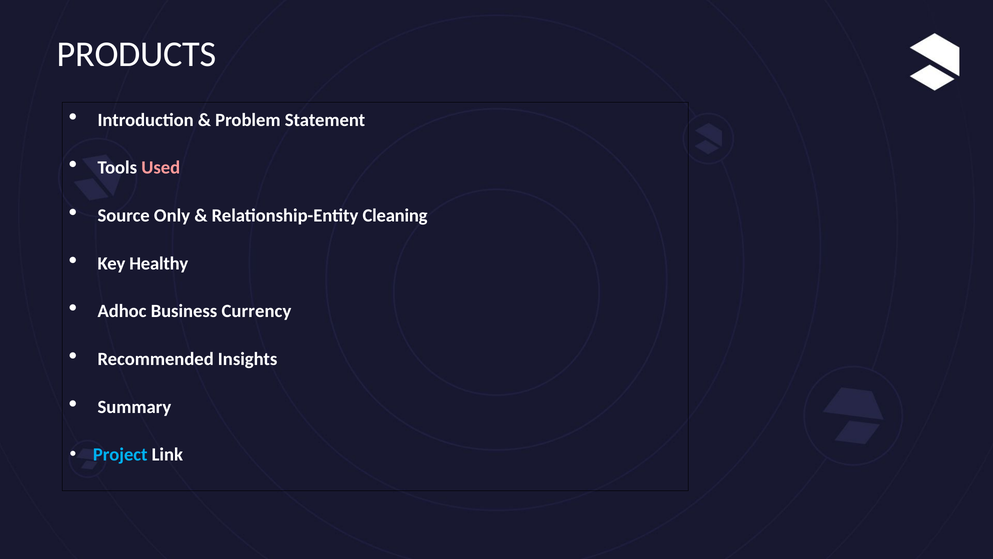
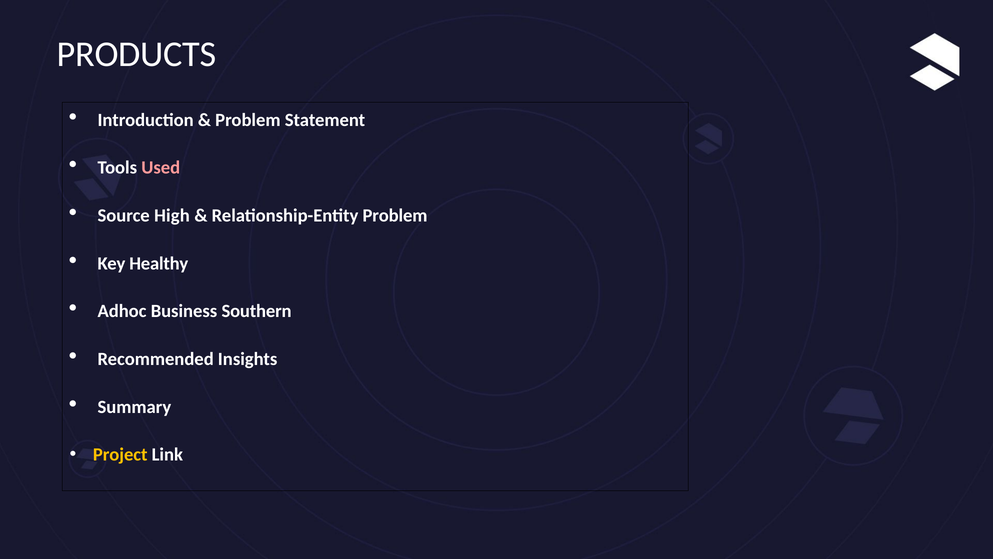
Only: Only -> High
Relationship-Entity Cleaning: Cleaning -> Problem
Currency: Currency -> Southern
Project colour: light blue -> yellow
